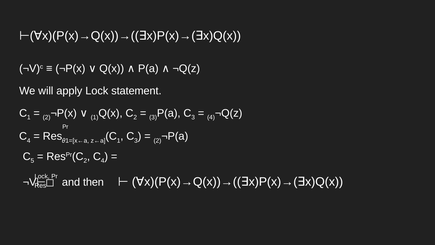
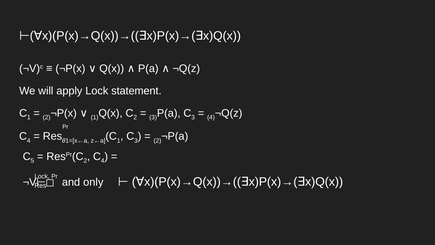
then: then -> only
